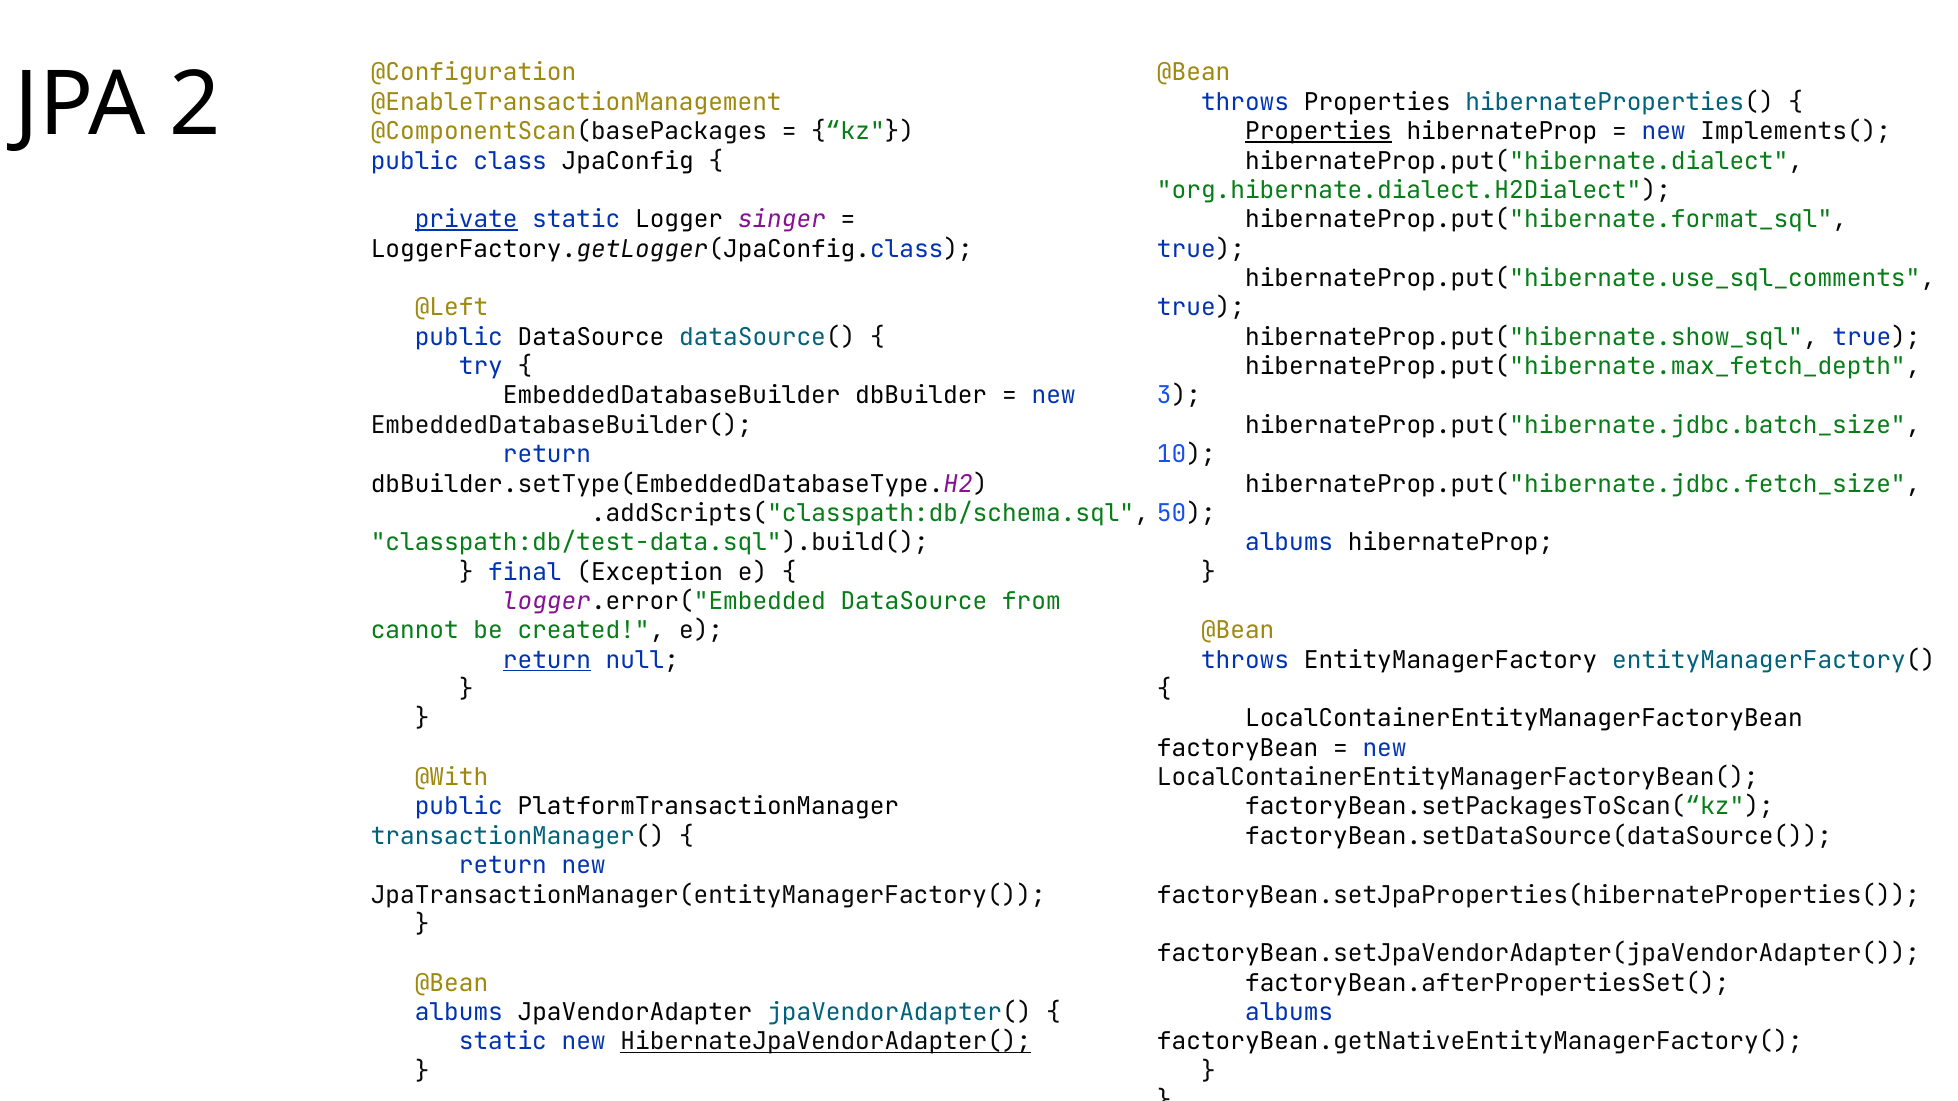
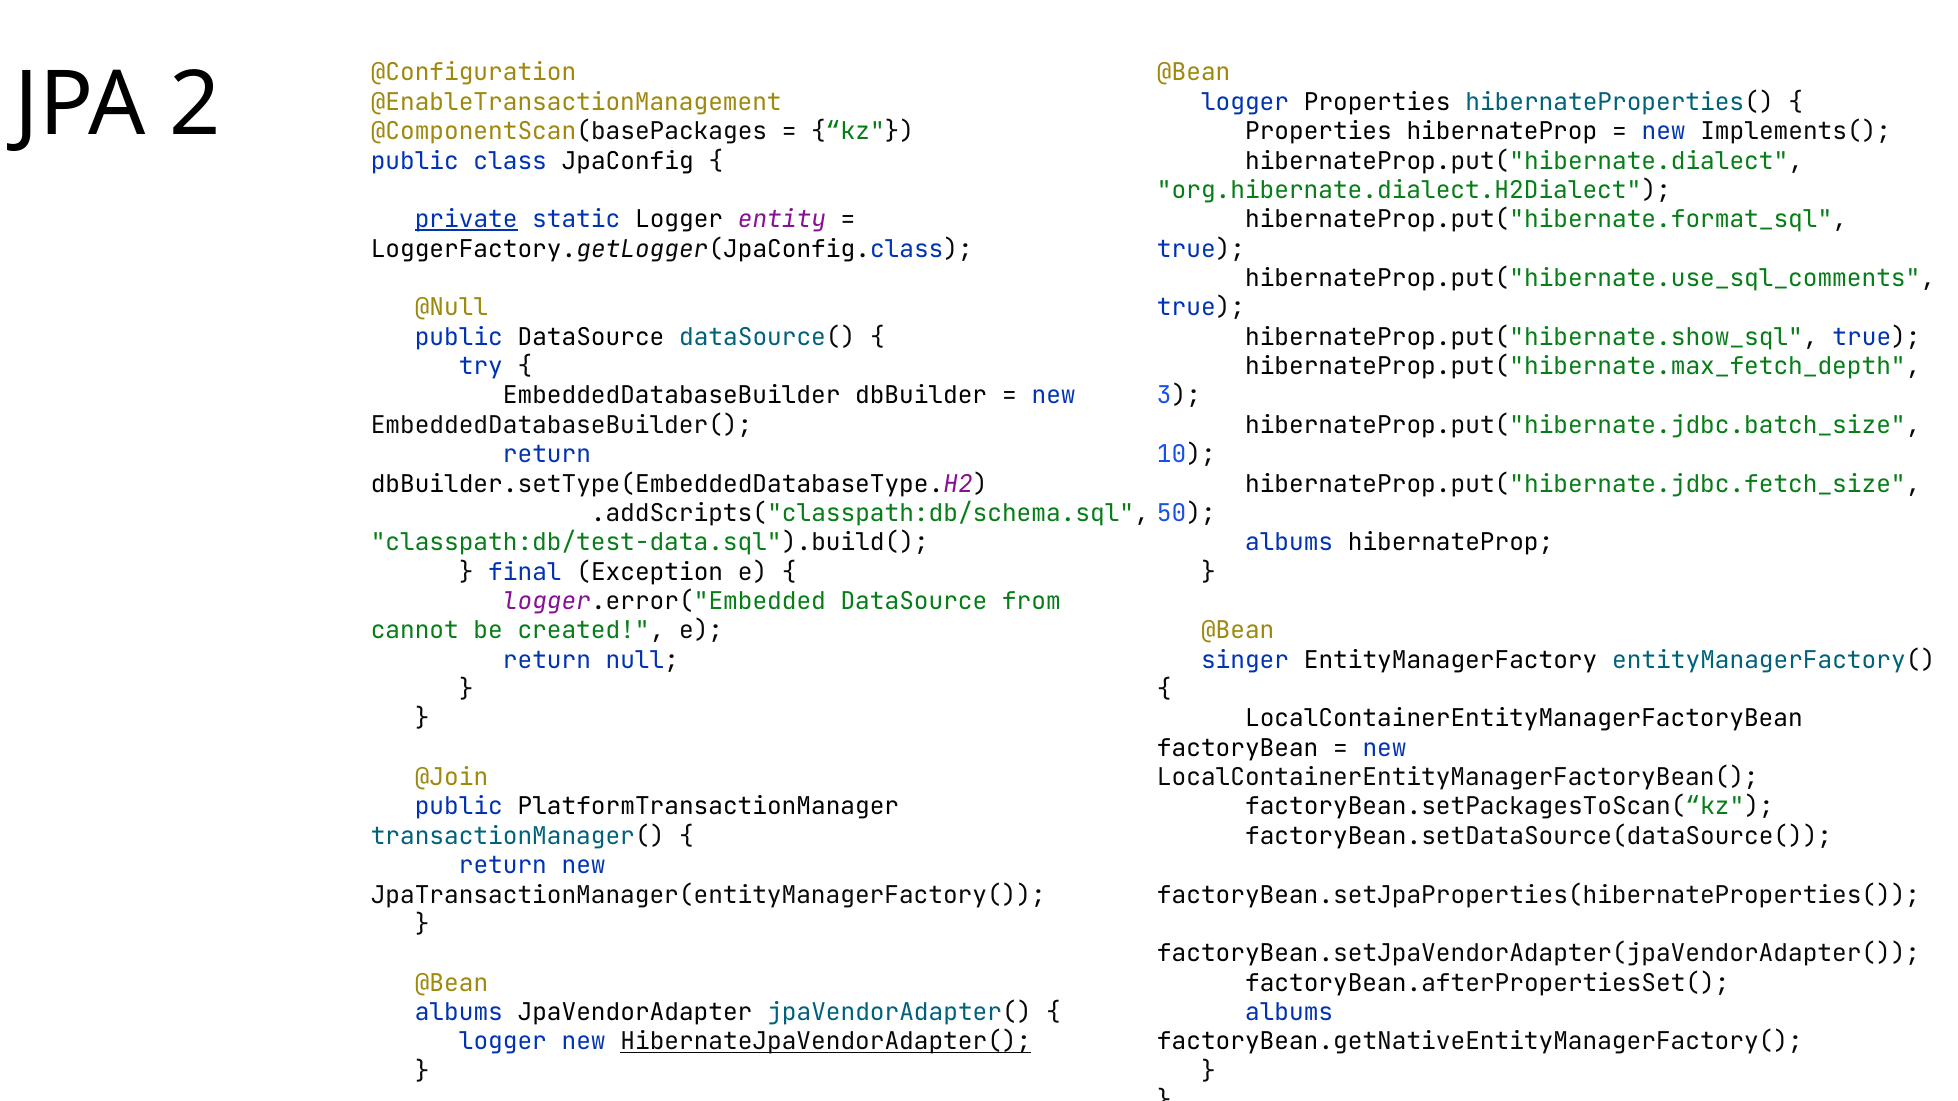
throws at (1245, 102): throws -> logger
Properties at (1318, 132) underline: present -> none
singer: singer -> entity
@Left: @Left -> @Null
return at (547, 660) underline: present -> none
throws at (1245, 660): throws -> singer
@With: @With -> @Join
static at (503, 1042): static -> logger
